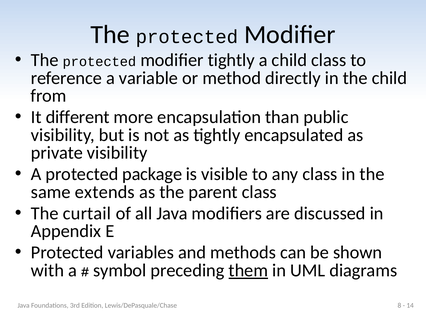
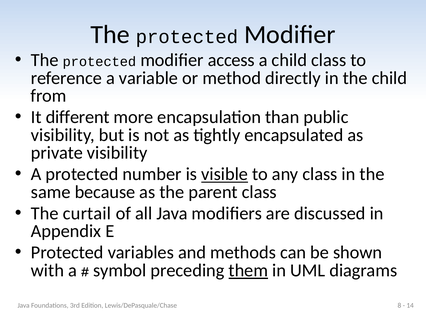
modifier tightly: tightly -> access
package: package -> number
visible underline: none -> present
extends: extends -> because
